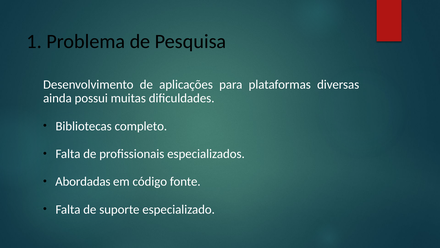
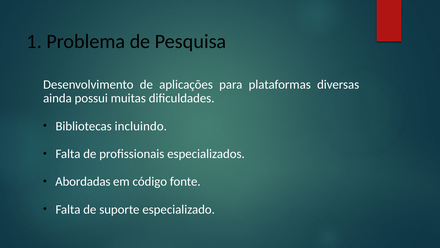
completo: completo -> incluindo
